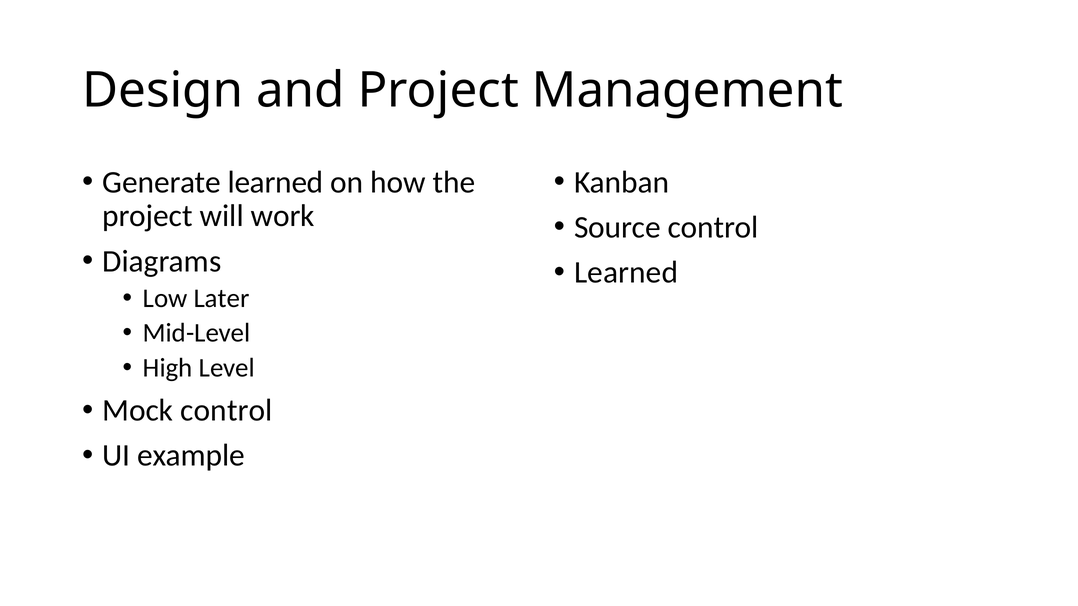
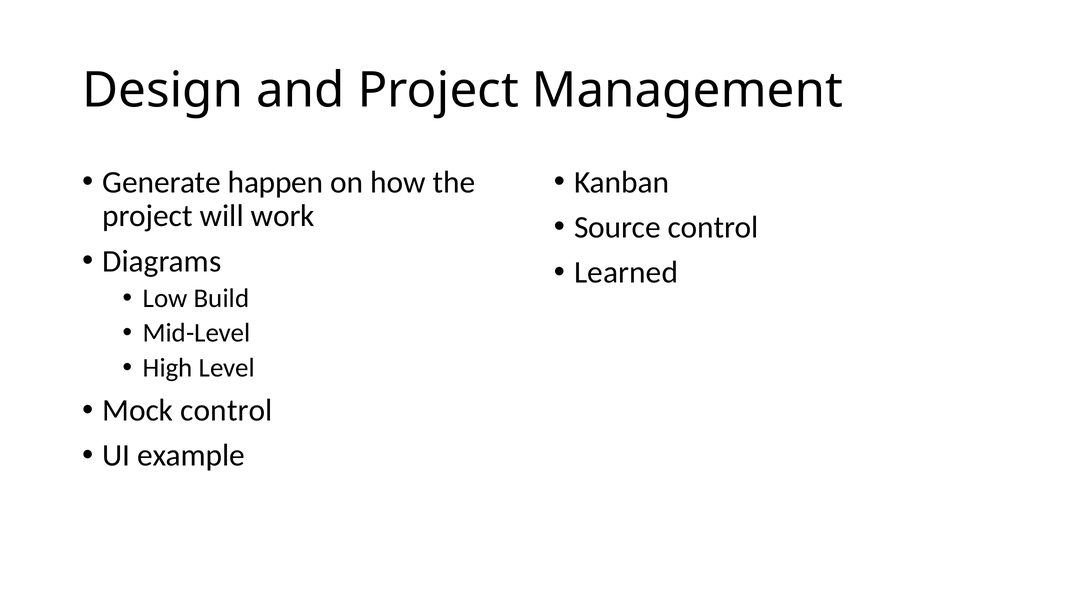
Generate learned: learned -> happen
Later: Later -> Build
